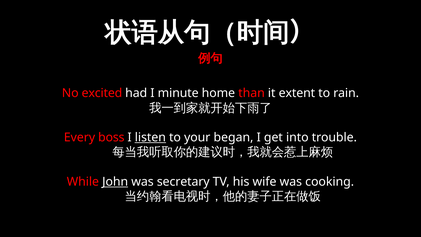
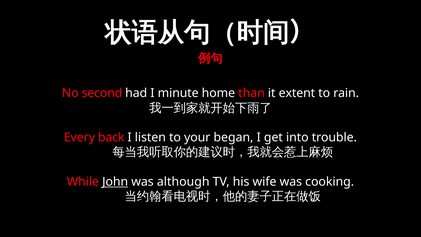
excited: excited -> second
boss: boss -> back
listen underline: present -> none
secretary: secretary -> although
